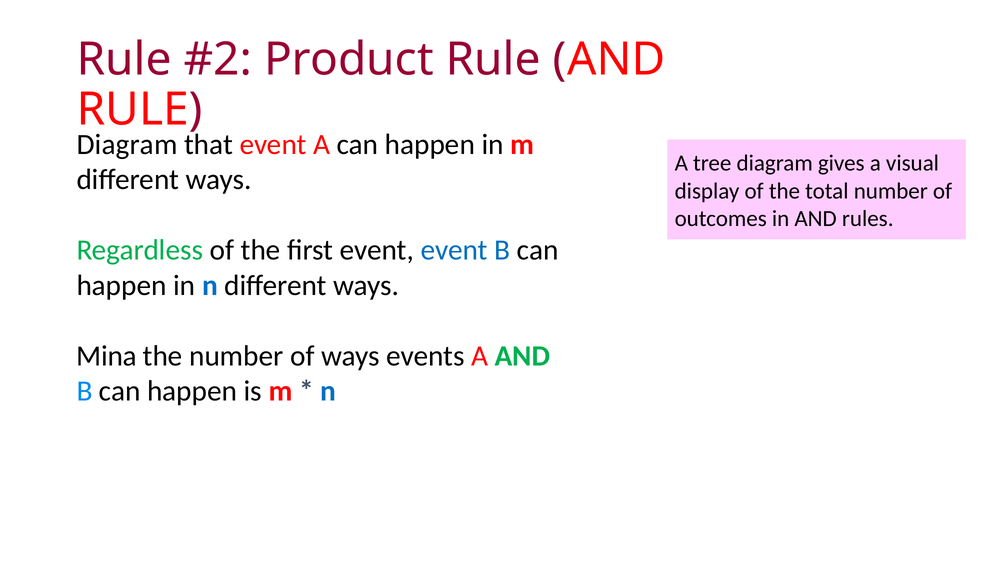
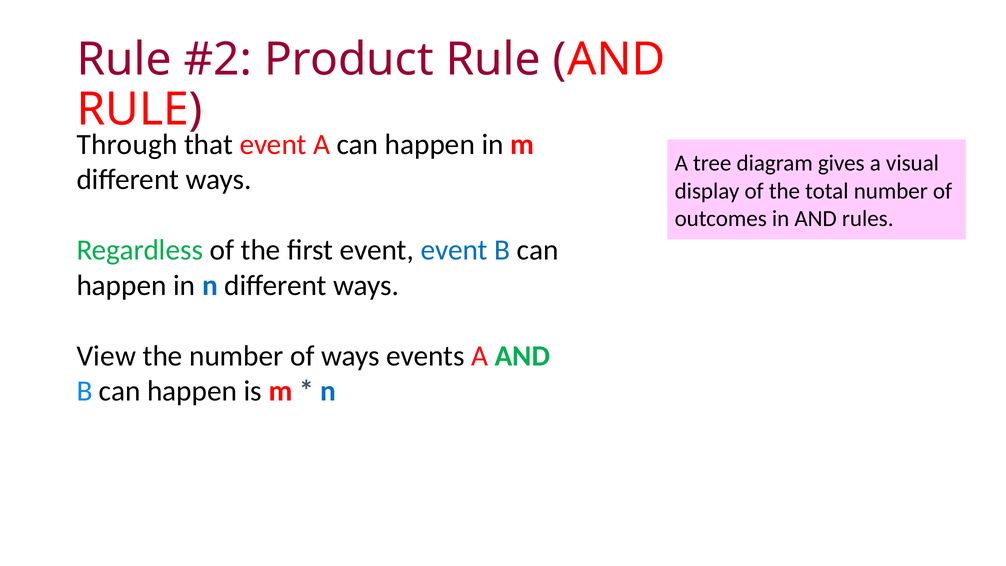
Diagram at (127, 145): Diagram -> Through
Mina: Mina -> View
